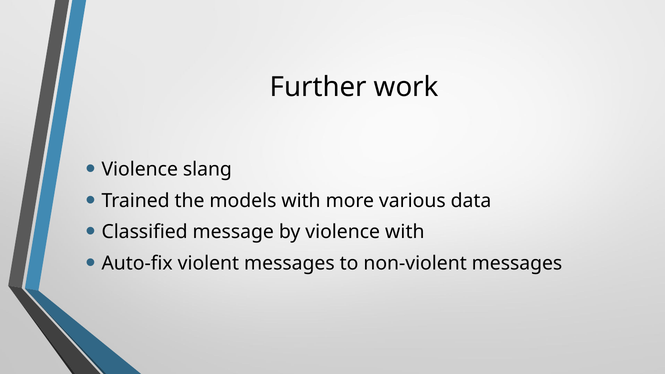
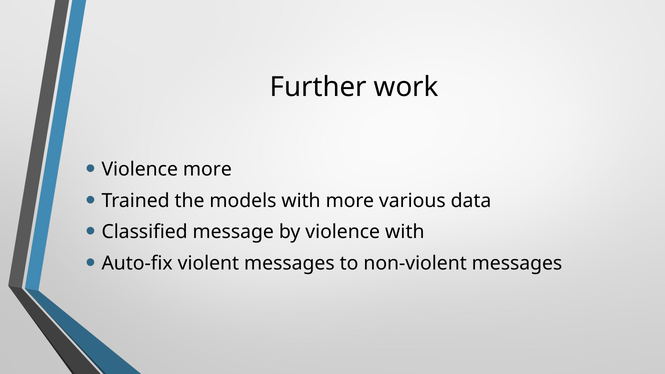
Violence slang: slang -> more
